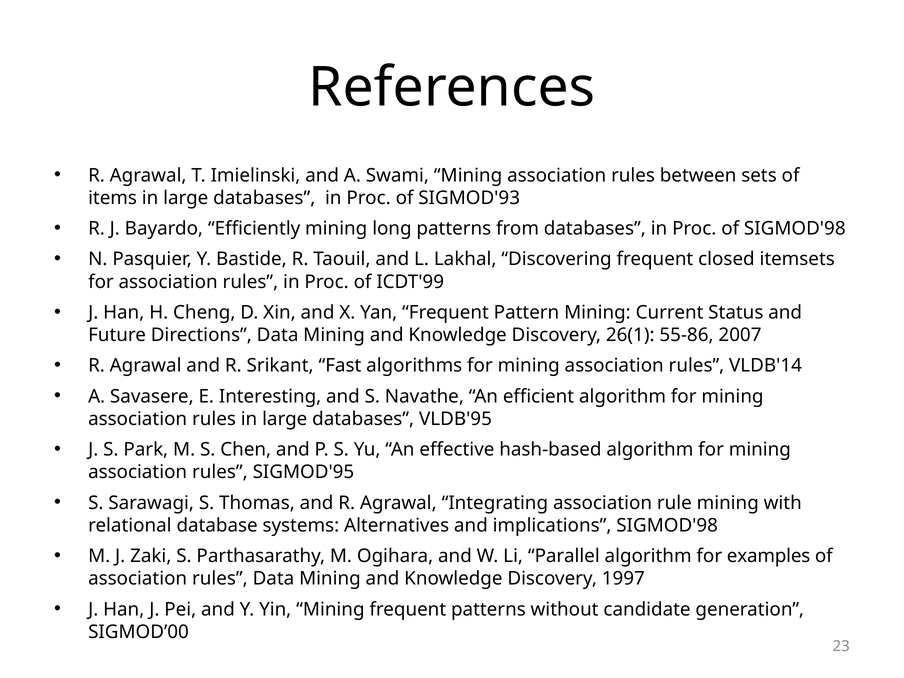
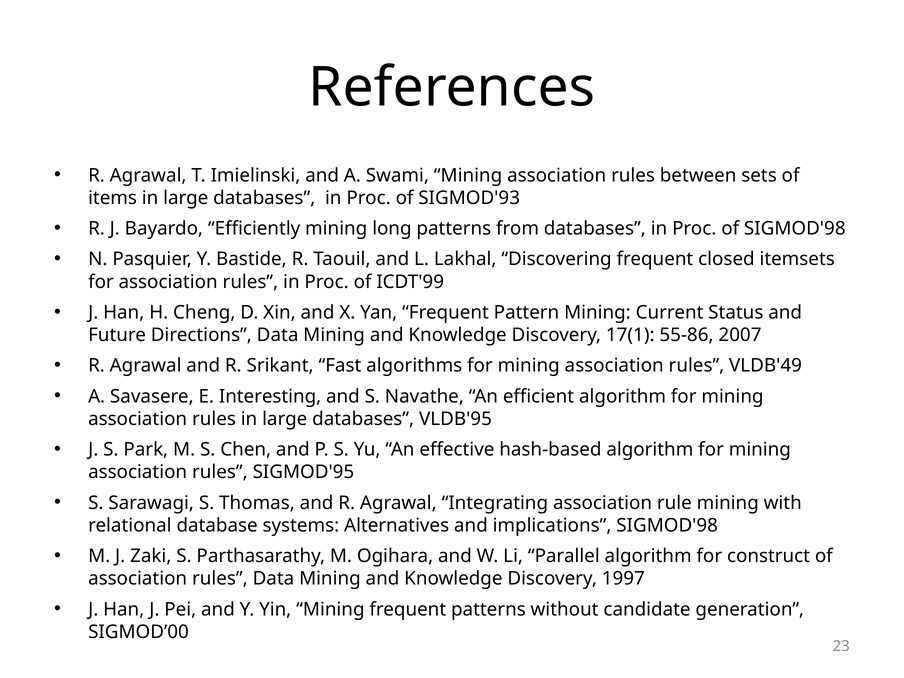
26(1: 26(1 -> 17(1
VLDB'14: VLDB'14 -> VLDB'49
examples: examples -> construct
